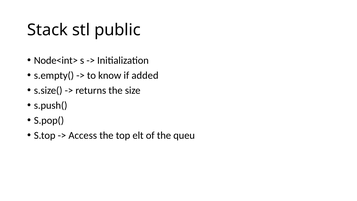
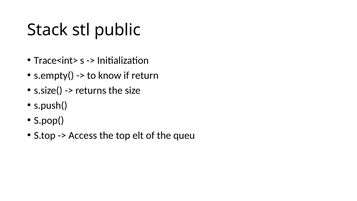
Node<int>: Node<int> -> Trace<int>
added: added -> return
